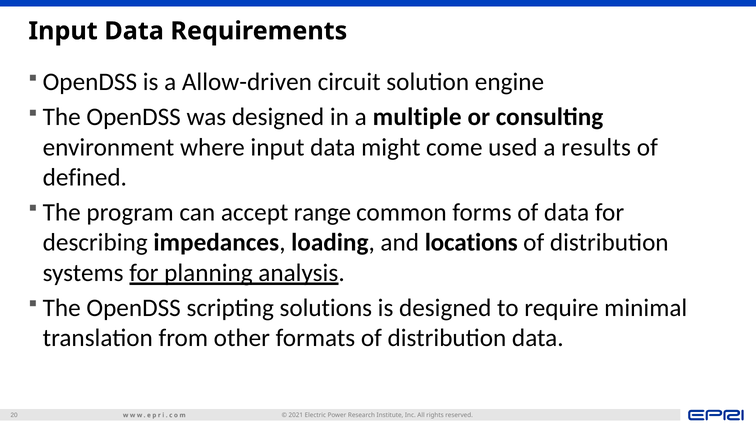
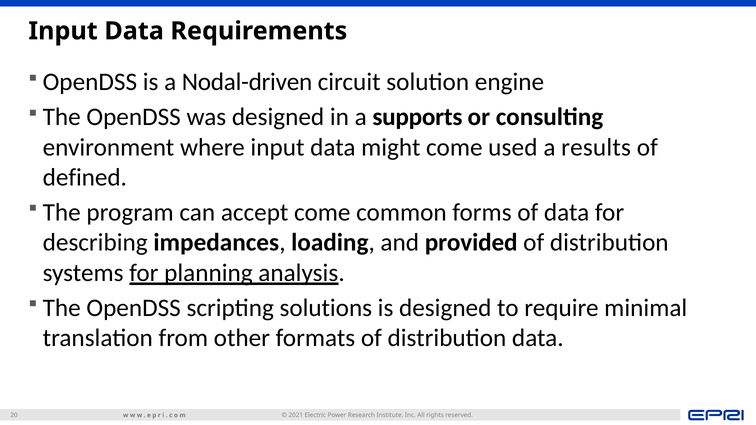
Allow-driven: Allow-driven -> Nodal-driven
multiple: multiple -> supports
accept range: range -> come
locations: locations -> provided
